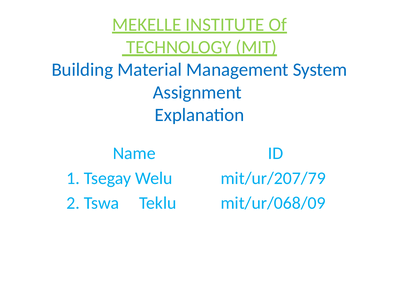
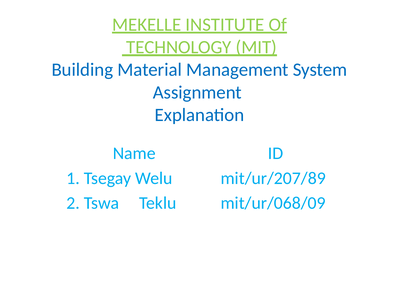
mit/ur/207/79: mit/ur/207/79 -> mit/ur/207/89
